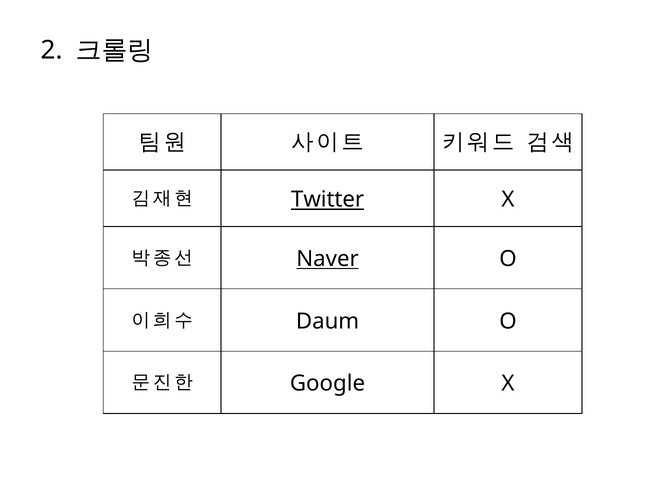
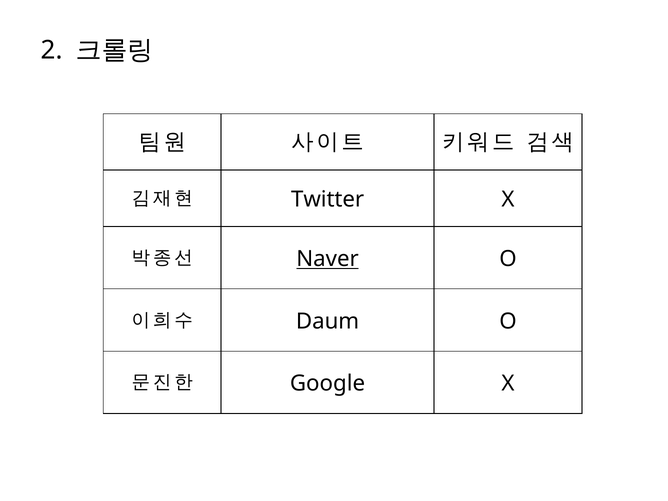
Twitter underline: present -> none
